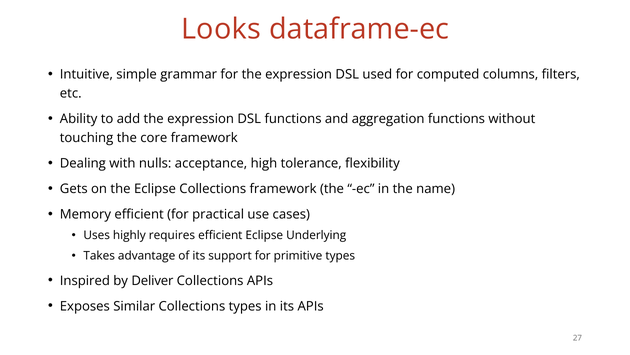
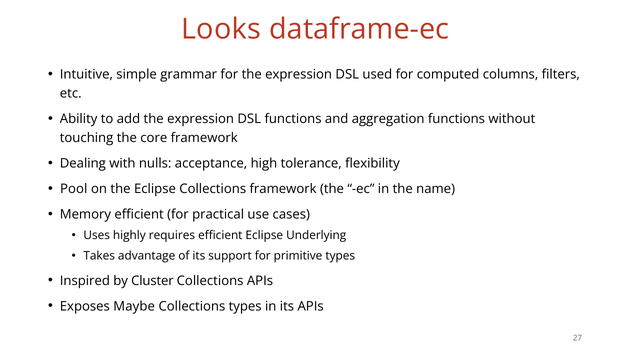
Gets: Gets -> Pool
Deliver: Deliver -> Cluster
Similar: Similar -> Maybe
